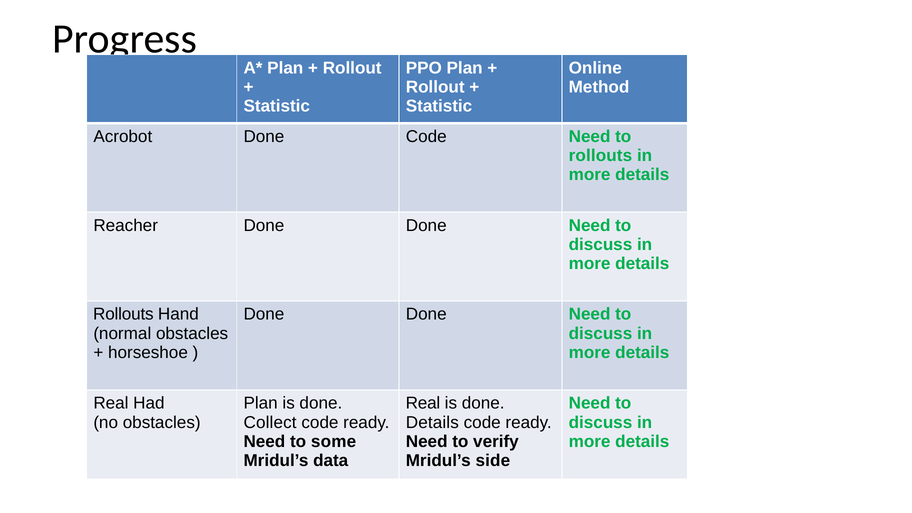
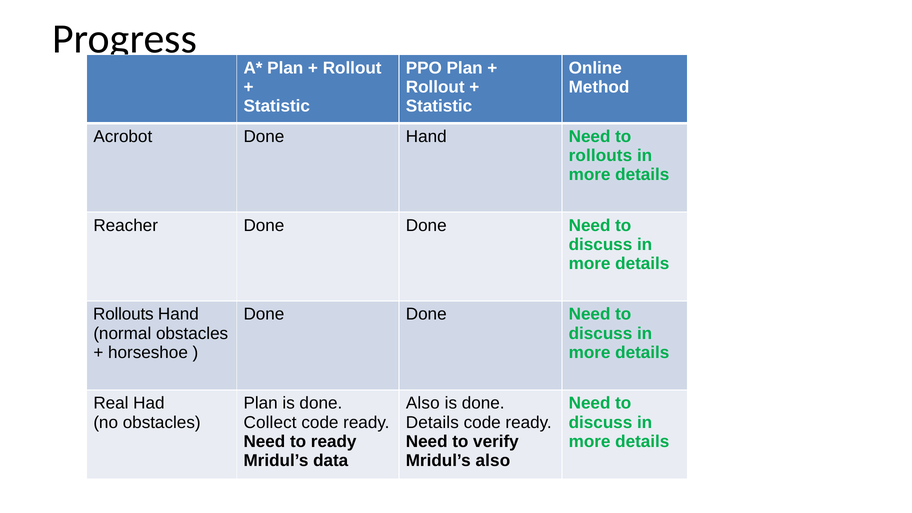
Done Code: Code -> Hand
Real at (423, 403): Real -> Also
to some: some -> ready
Mridul’s side: side -> also
